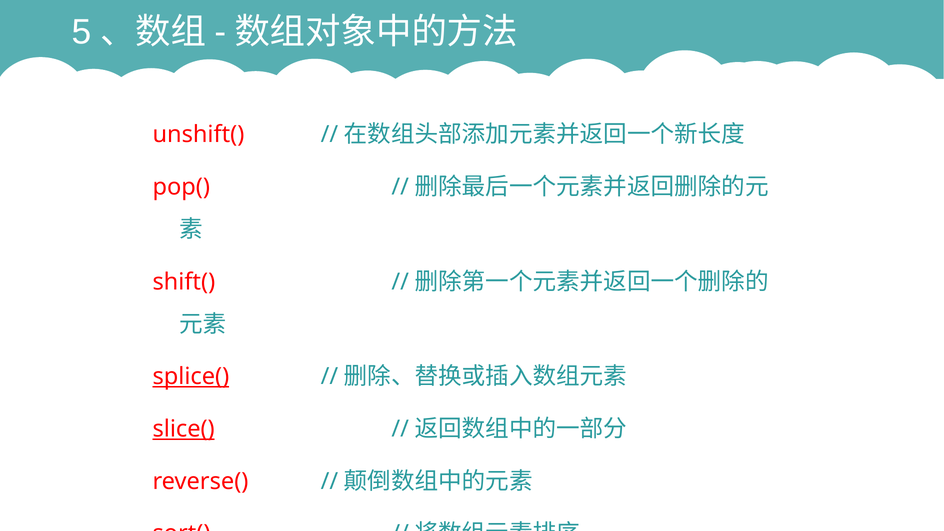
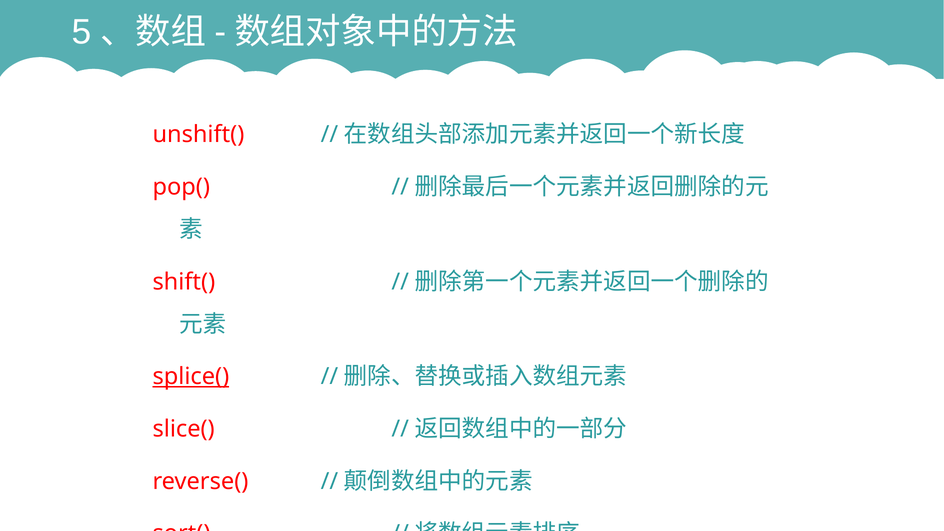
slice( underline: present -> none
